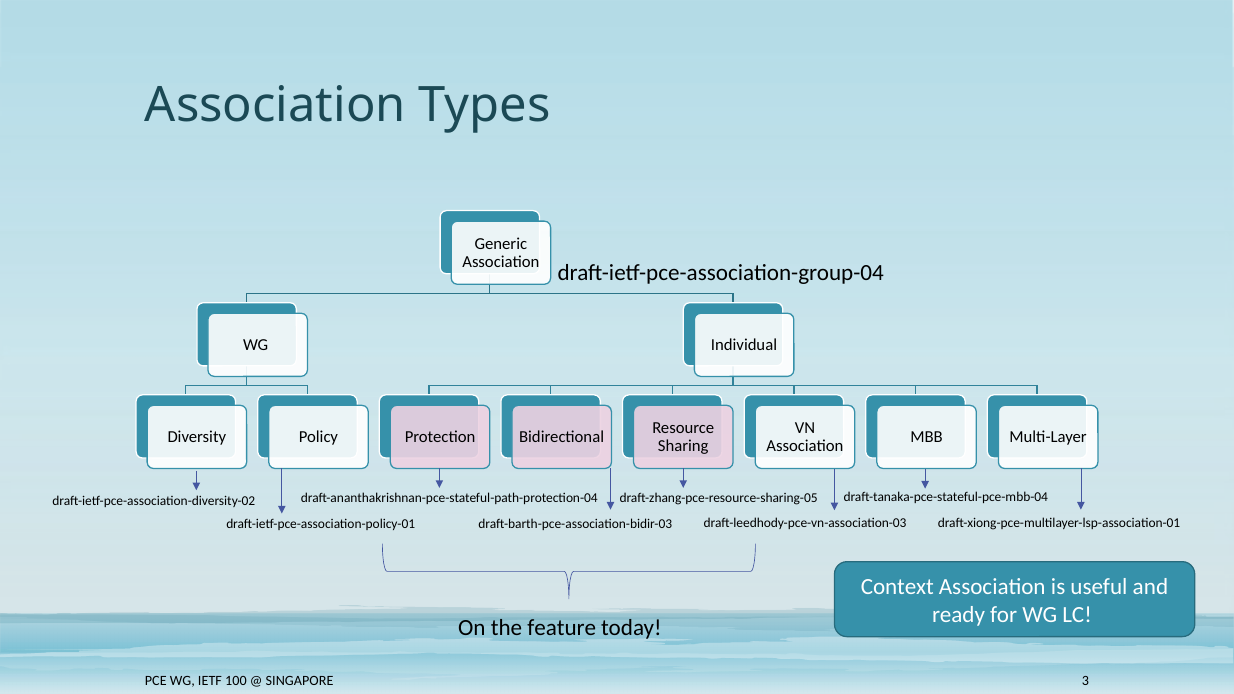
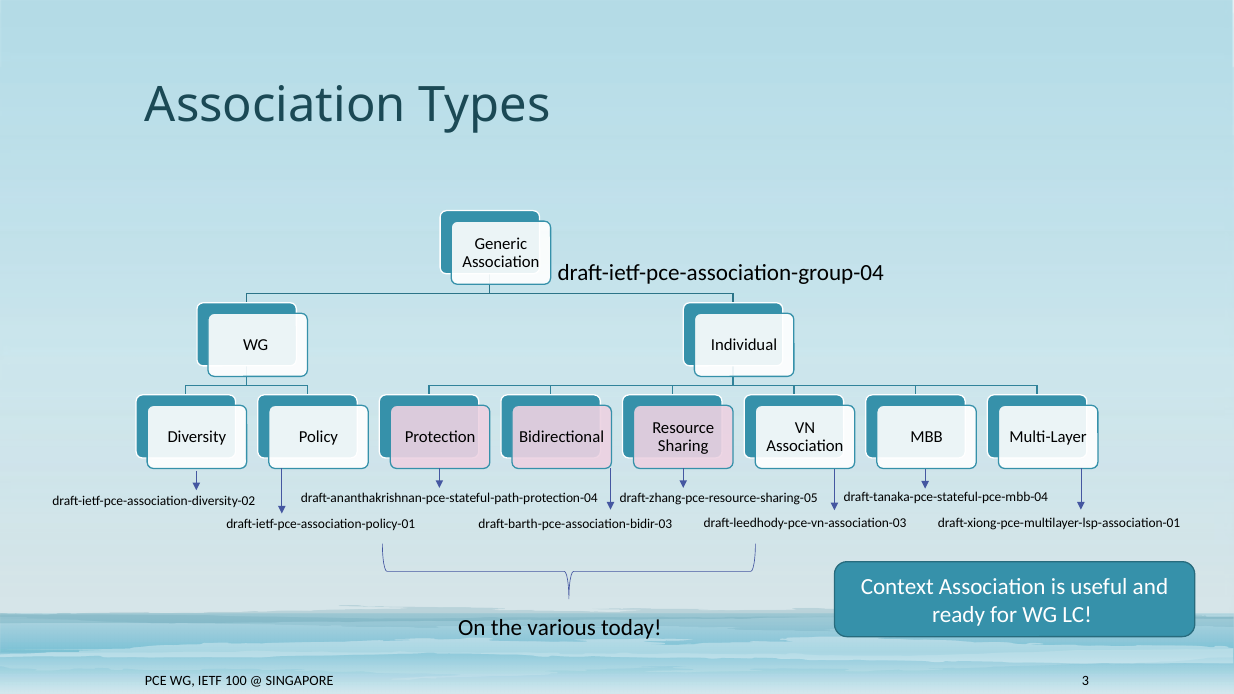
feature: feature -> various
